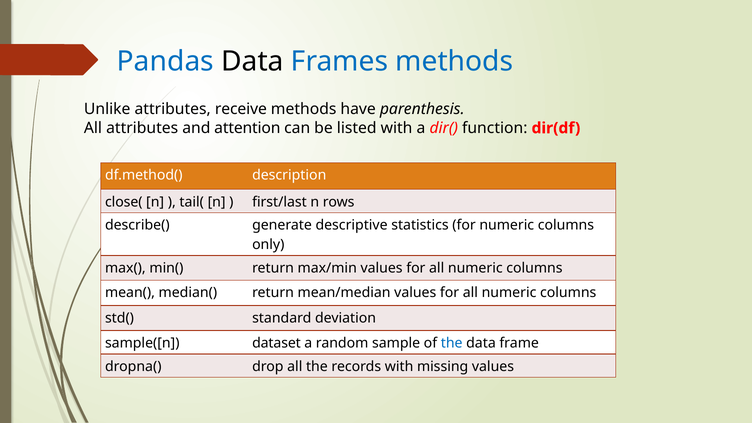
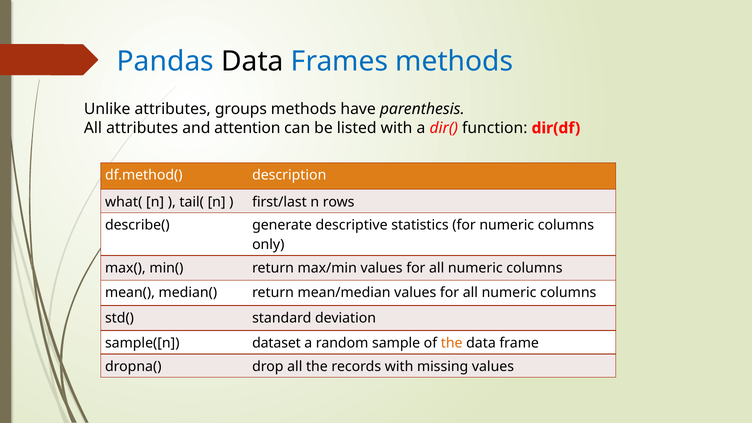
receive: receive -> groups
close(: close( -> what(
the at (452, 343) colour: blue -> orange
